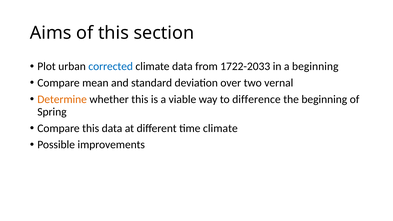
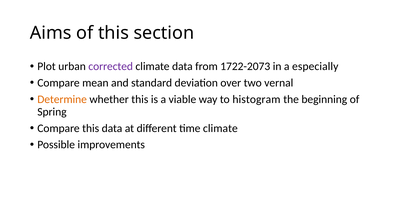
corrected colour: blue -> purple
1722-2033: 1722-2033 -> 1722-2073
a beginning: beginning -> especially
difference: difference -> histogram
